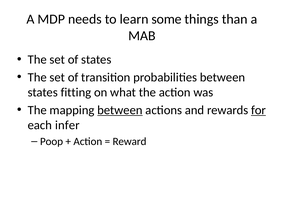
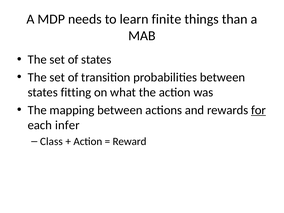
some: some -> finite
between at (120, 110) underline: present -> none
Poop: Poop -> Class
